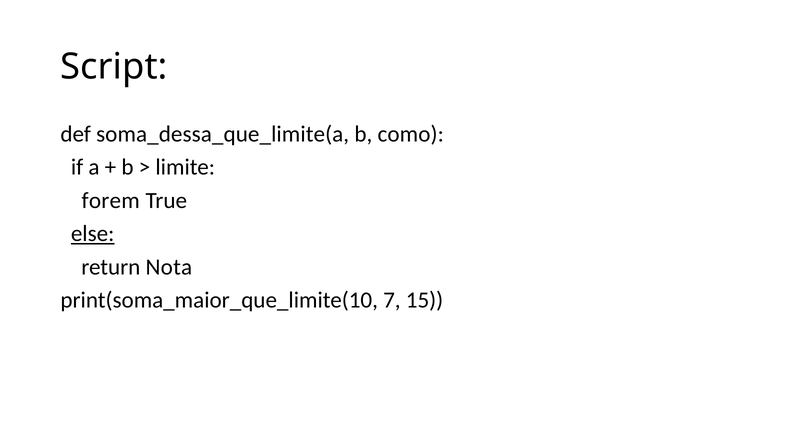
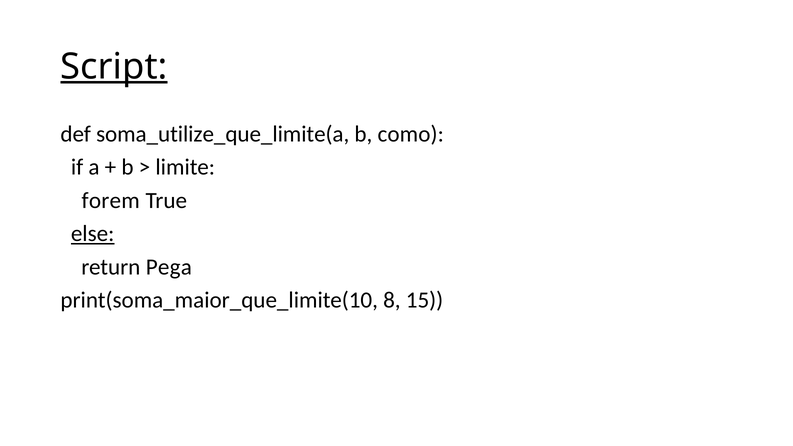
Script underline: none -> present
soma_dessa_que_limite(a: soma_dessa_que_limite(a -> soma_utilize_que_limite(a
Nota: Nota -> Pega
7: 7 -> 8
